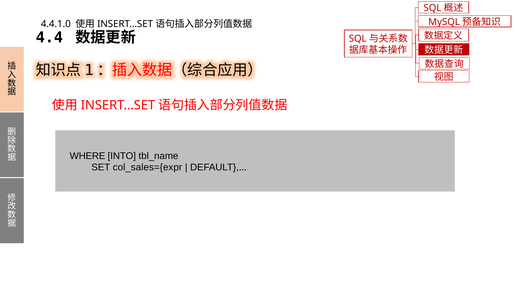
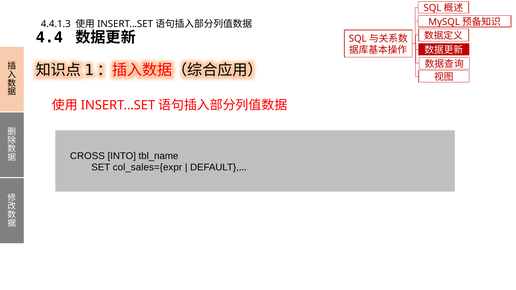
4.4.1.0: 4.4.1.0 -> 4.4.1.3
WHERE: WHERE -> CROSS
